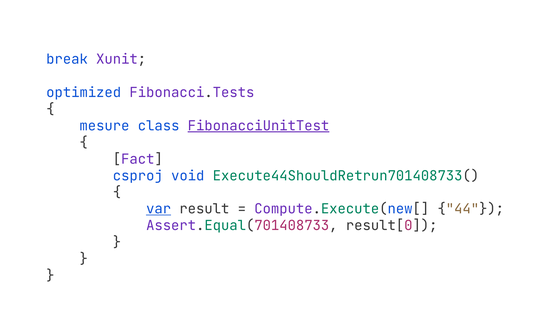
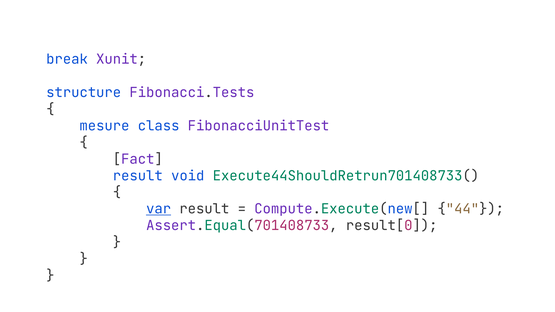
optimized: optimized -> structure
FibonacciUnitTest underline: present -> none
csproj at (138, 176): csproj -> result
